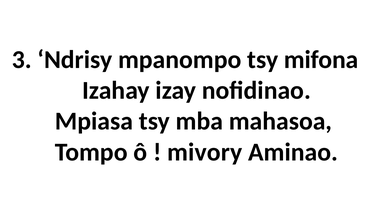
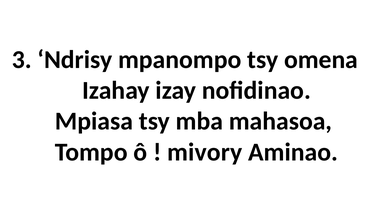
mifona: mifona -> omena
